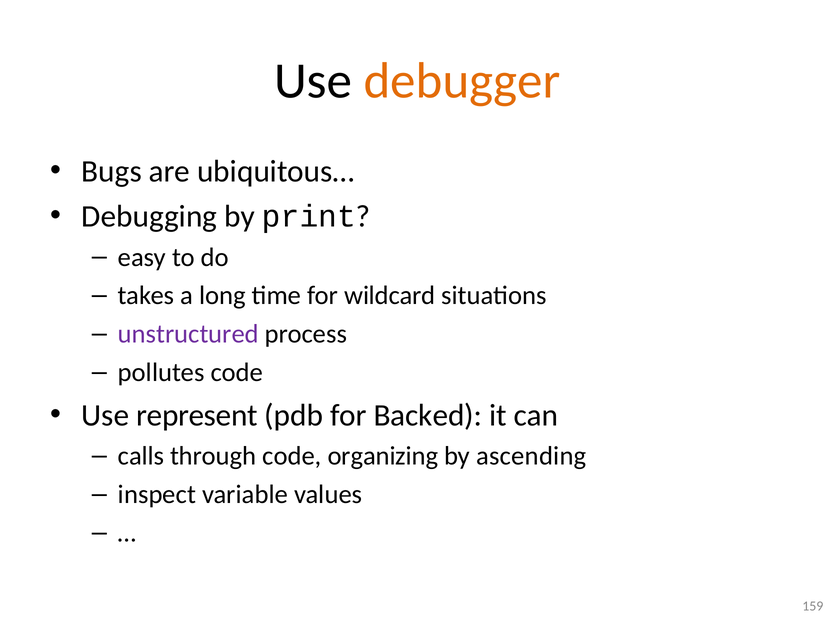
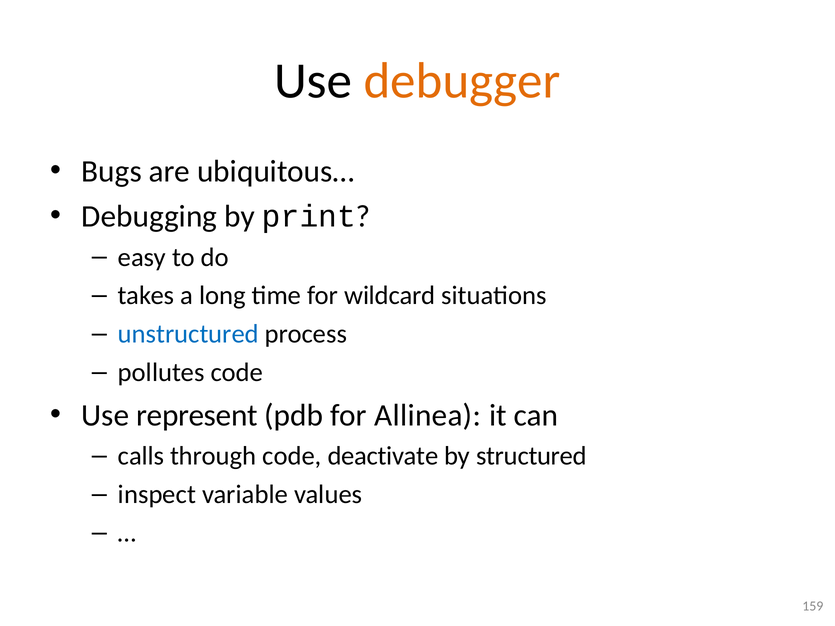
unstructured colour: purple -> blue
Backed: Backed -> Allinea
organizing: organizing -> deactivate
ascending: ascending -> structured
